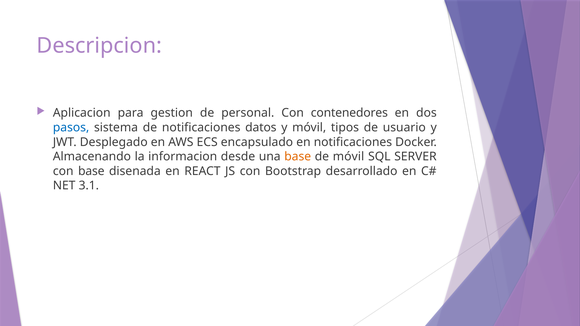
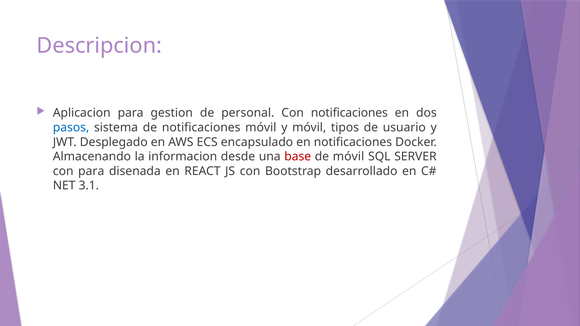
Con contenedores: contenedores -> notificaciones
notificaciones datos: datos -> móvil
base at (298, 157) colour: orange -> red
con base: base -> para
